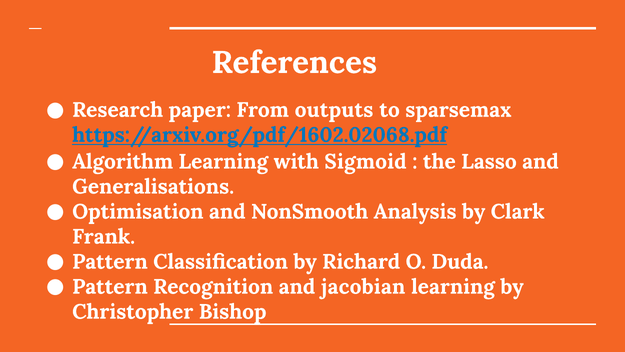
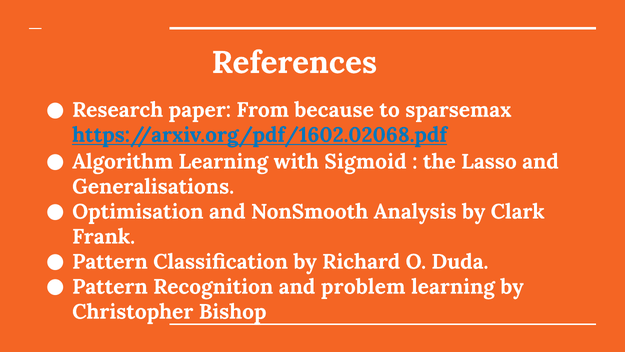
outputs: outputs -> because
jacobian: jacobian -> problem
